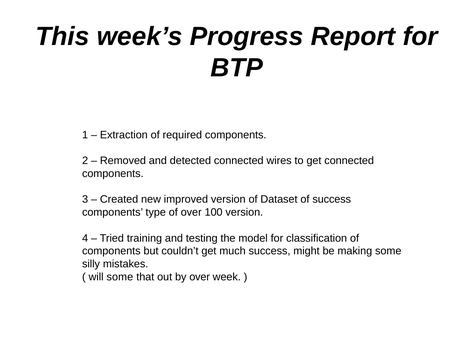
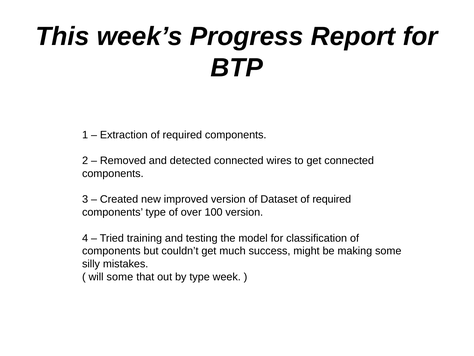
Dataset of success: success -> required
by over: over -> type
